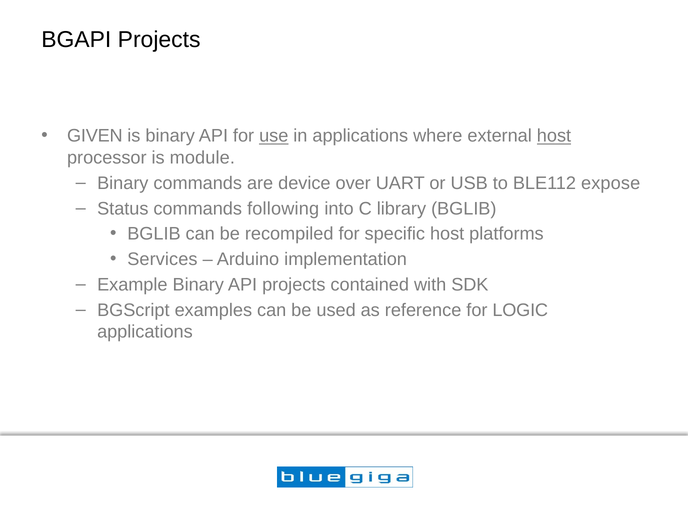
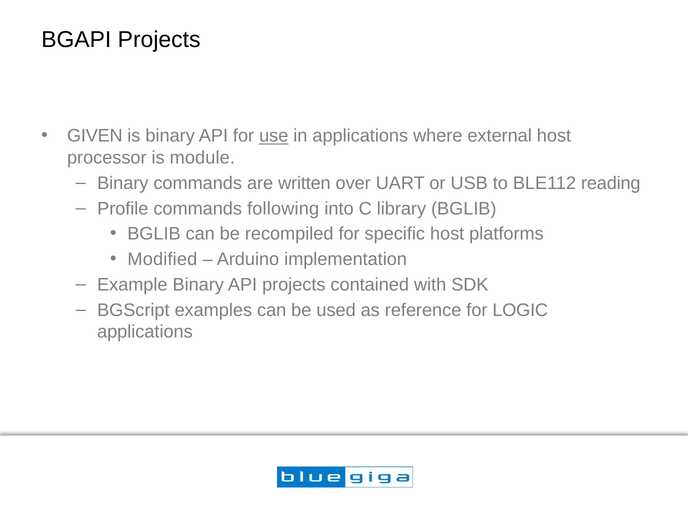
host at (554, 136) underline: present -> none
device: device -> written
expose: expose -> reading
Status: Status -> Profile
Services: Services -> Modified
